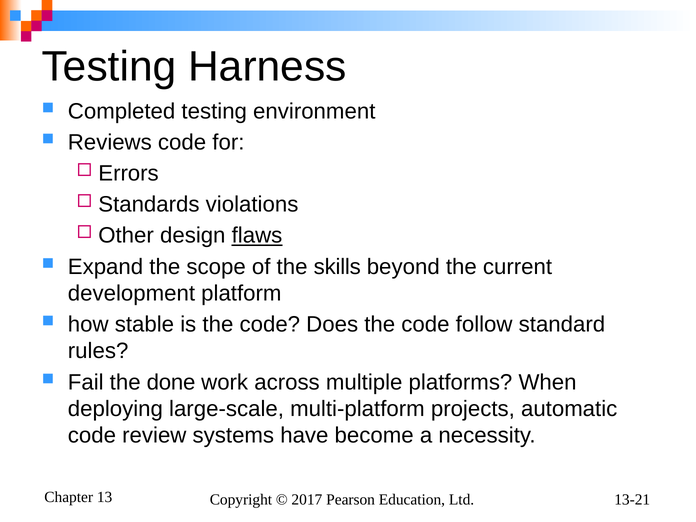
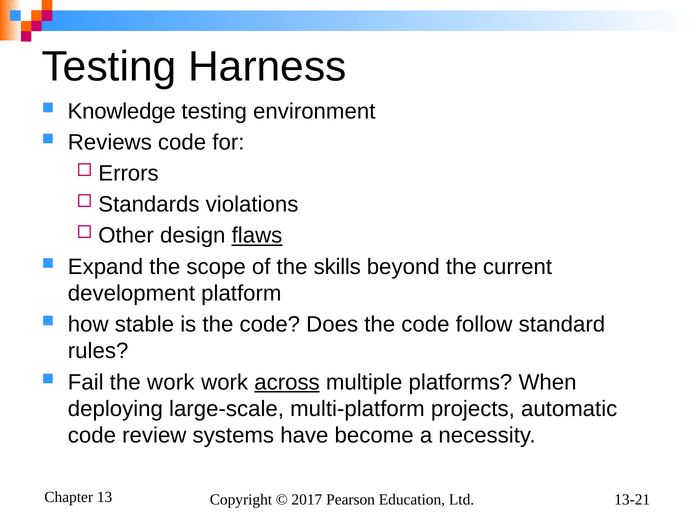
Completed: Completed -> Knowledge
the done: done -> work
across underline: none -> present
